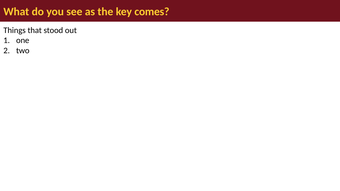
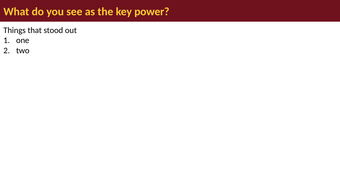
comes: comes -> power
